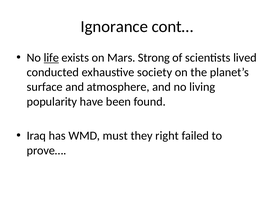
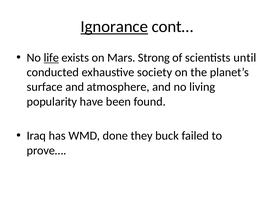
Ignorance underline: none -> present
lived: lived -> until
must: must -> done
right: right -> buck
